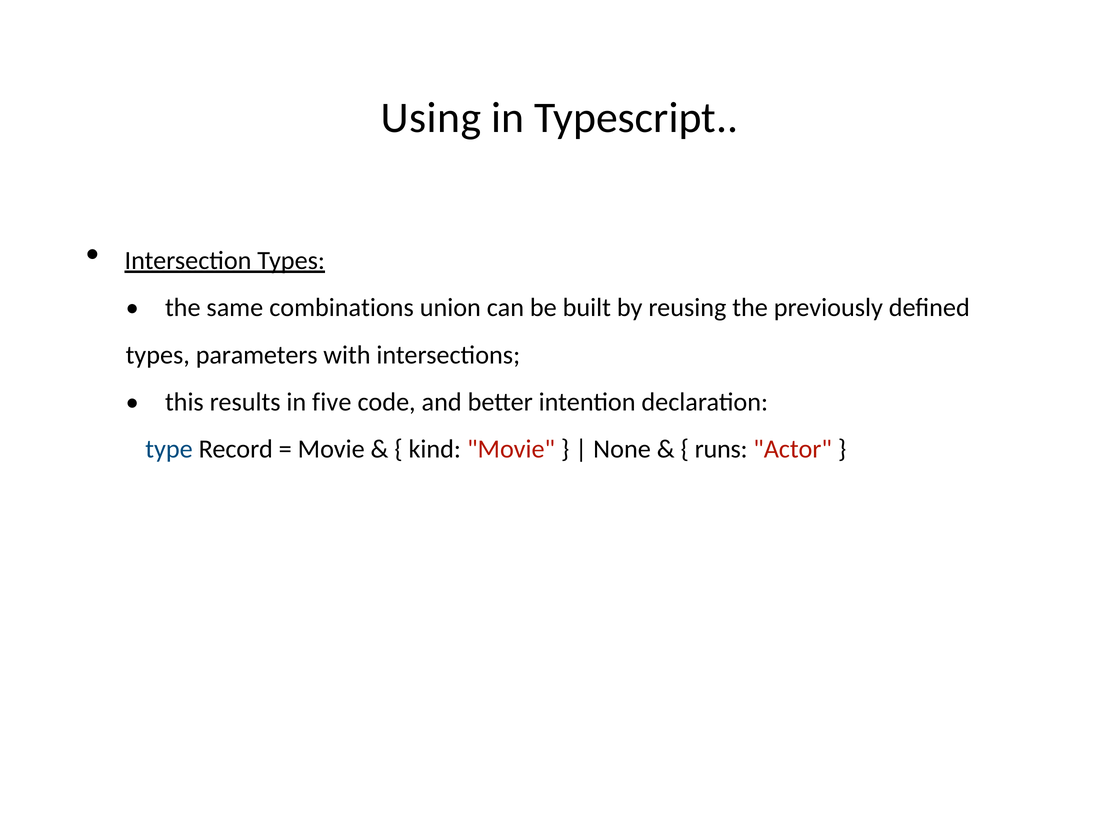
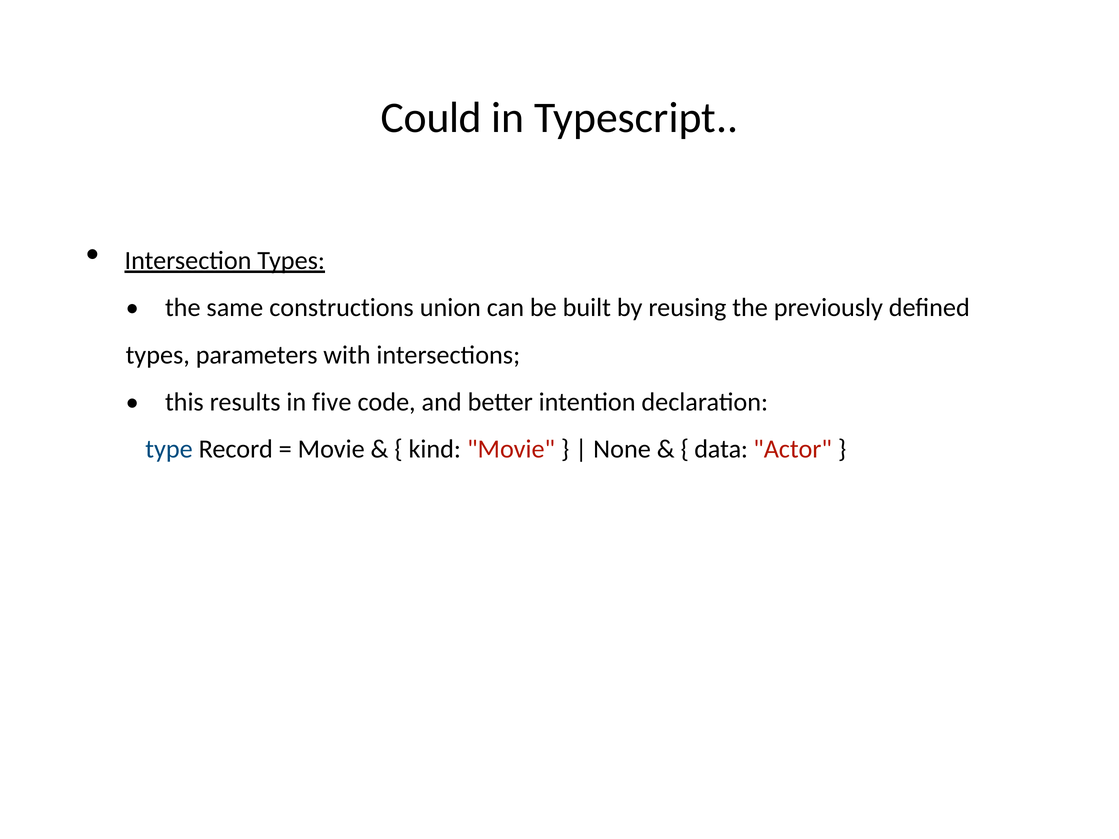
Using: Using -> Could
combinations: combinations -> constructions
runs: runs -> data
